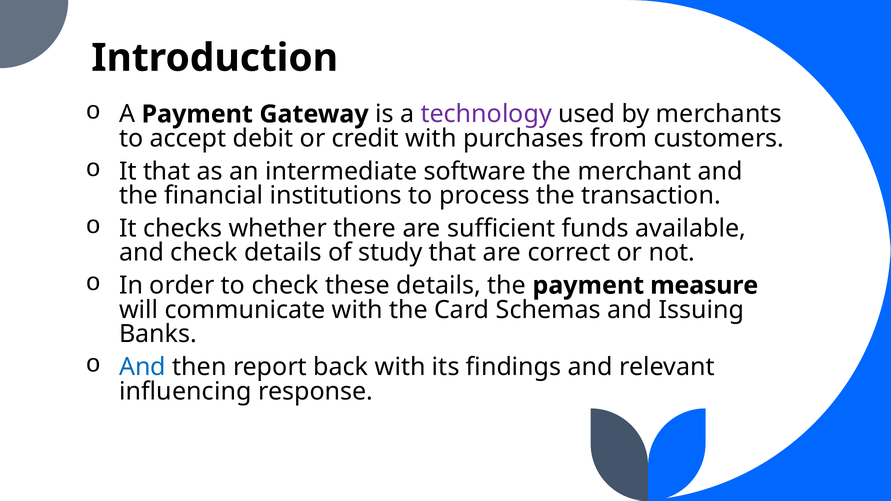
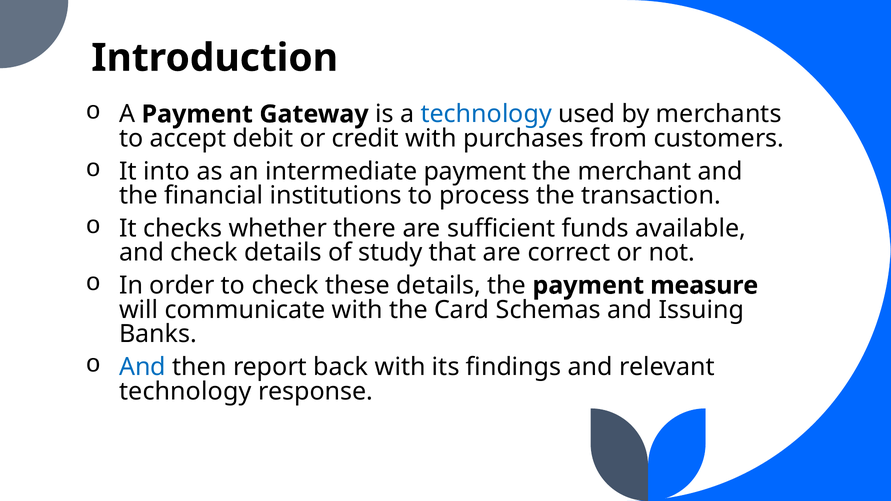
technology at (486, 114) colour: purple -> blue
It that: that -> into
intermediate software: software -> payment
influencing at (185, 391): influencing -> technology
